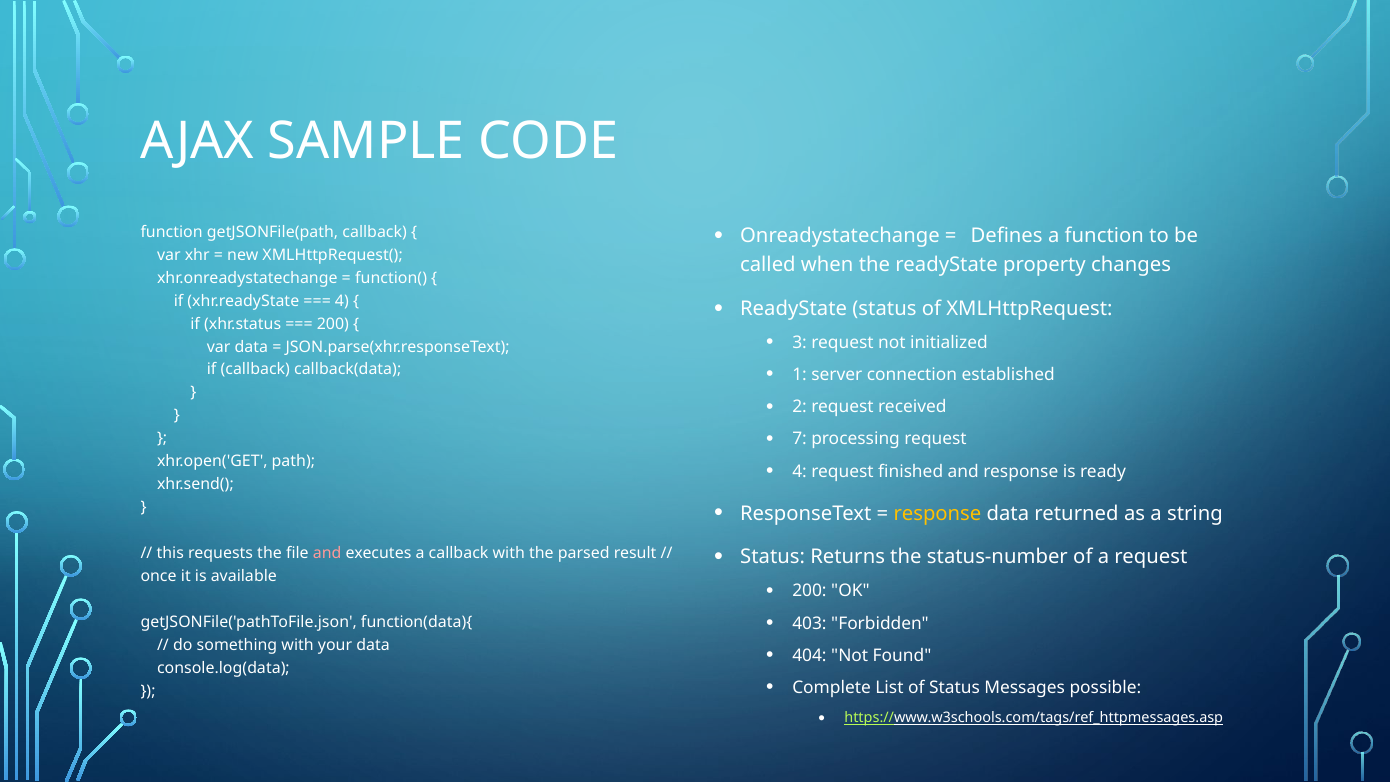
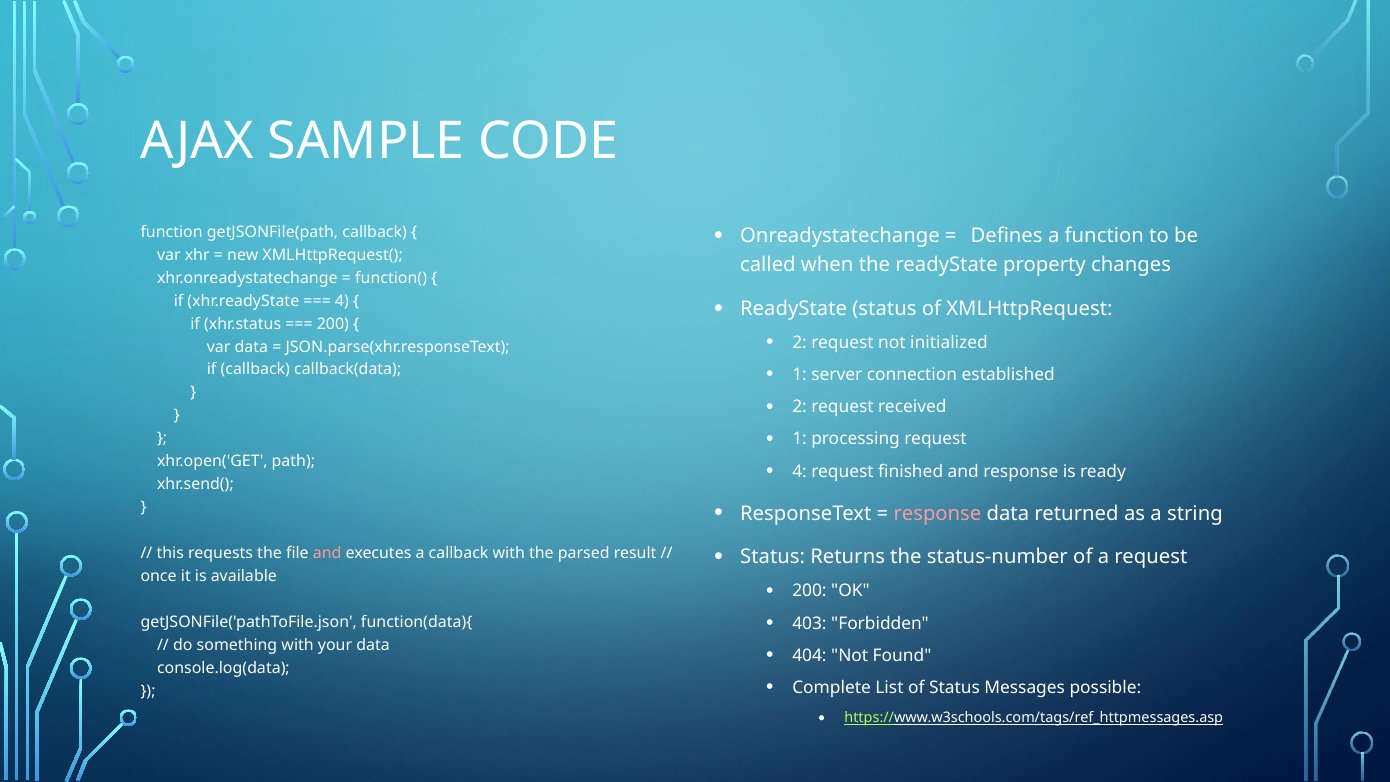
3 at (800, 343): 3 -> 2
7 at (800, 439): 7 -> 1
response at (937, 514) colour: yellow -> pink
